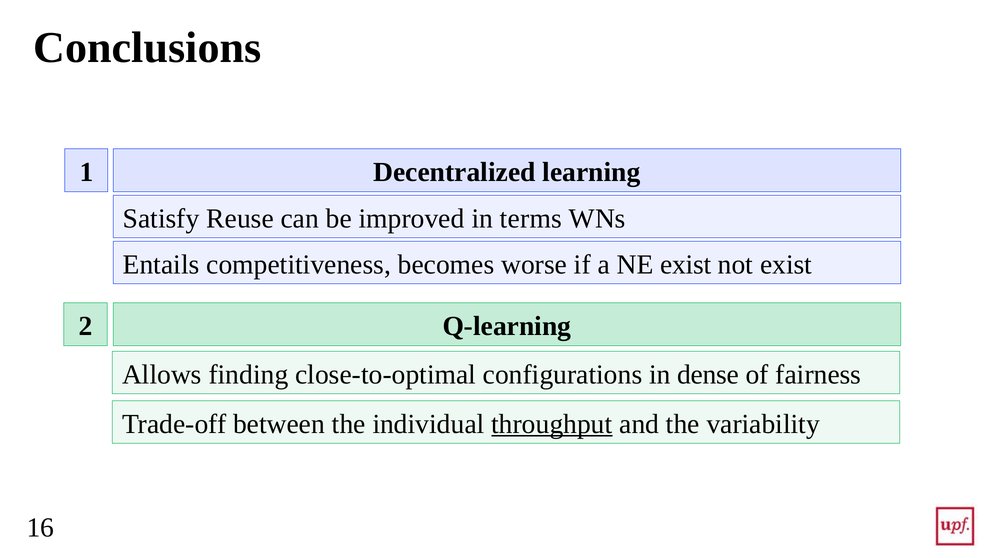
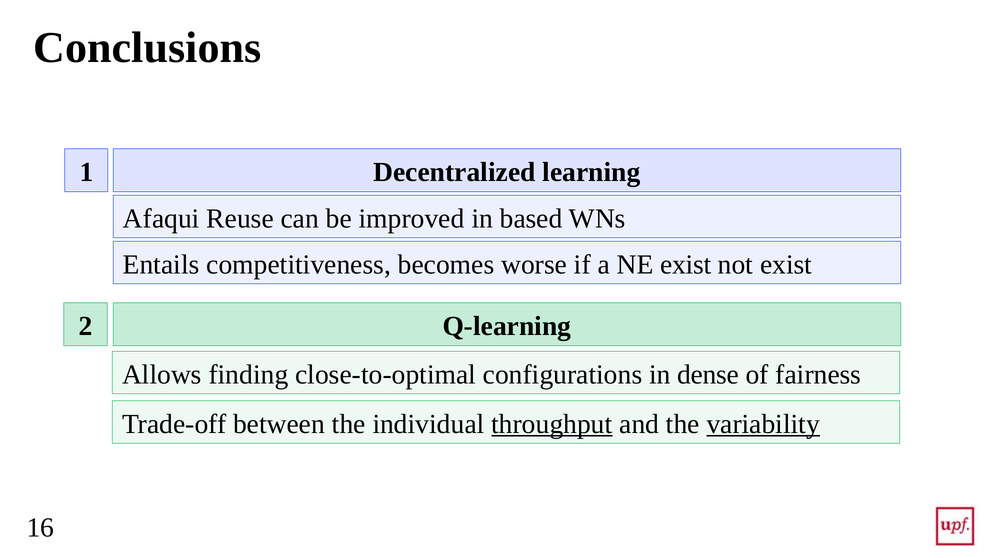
Satisfy: Satisfy -> Afaqui
terms: terms -> based
variability underline: none -> present
